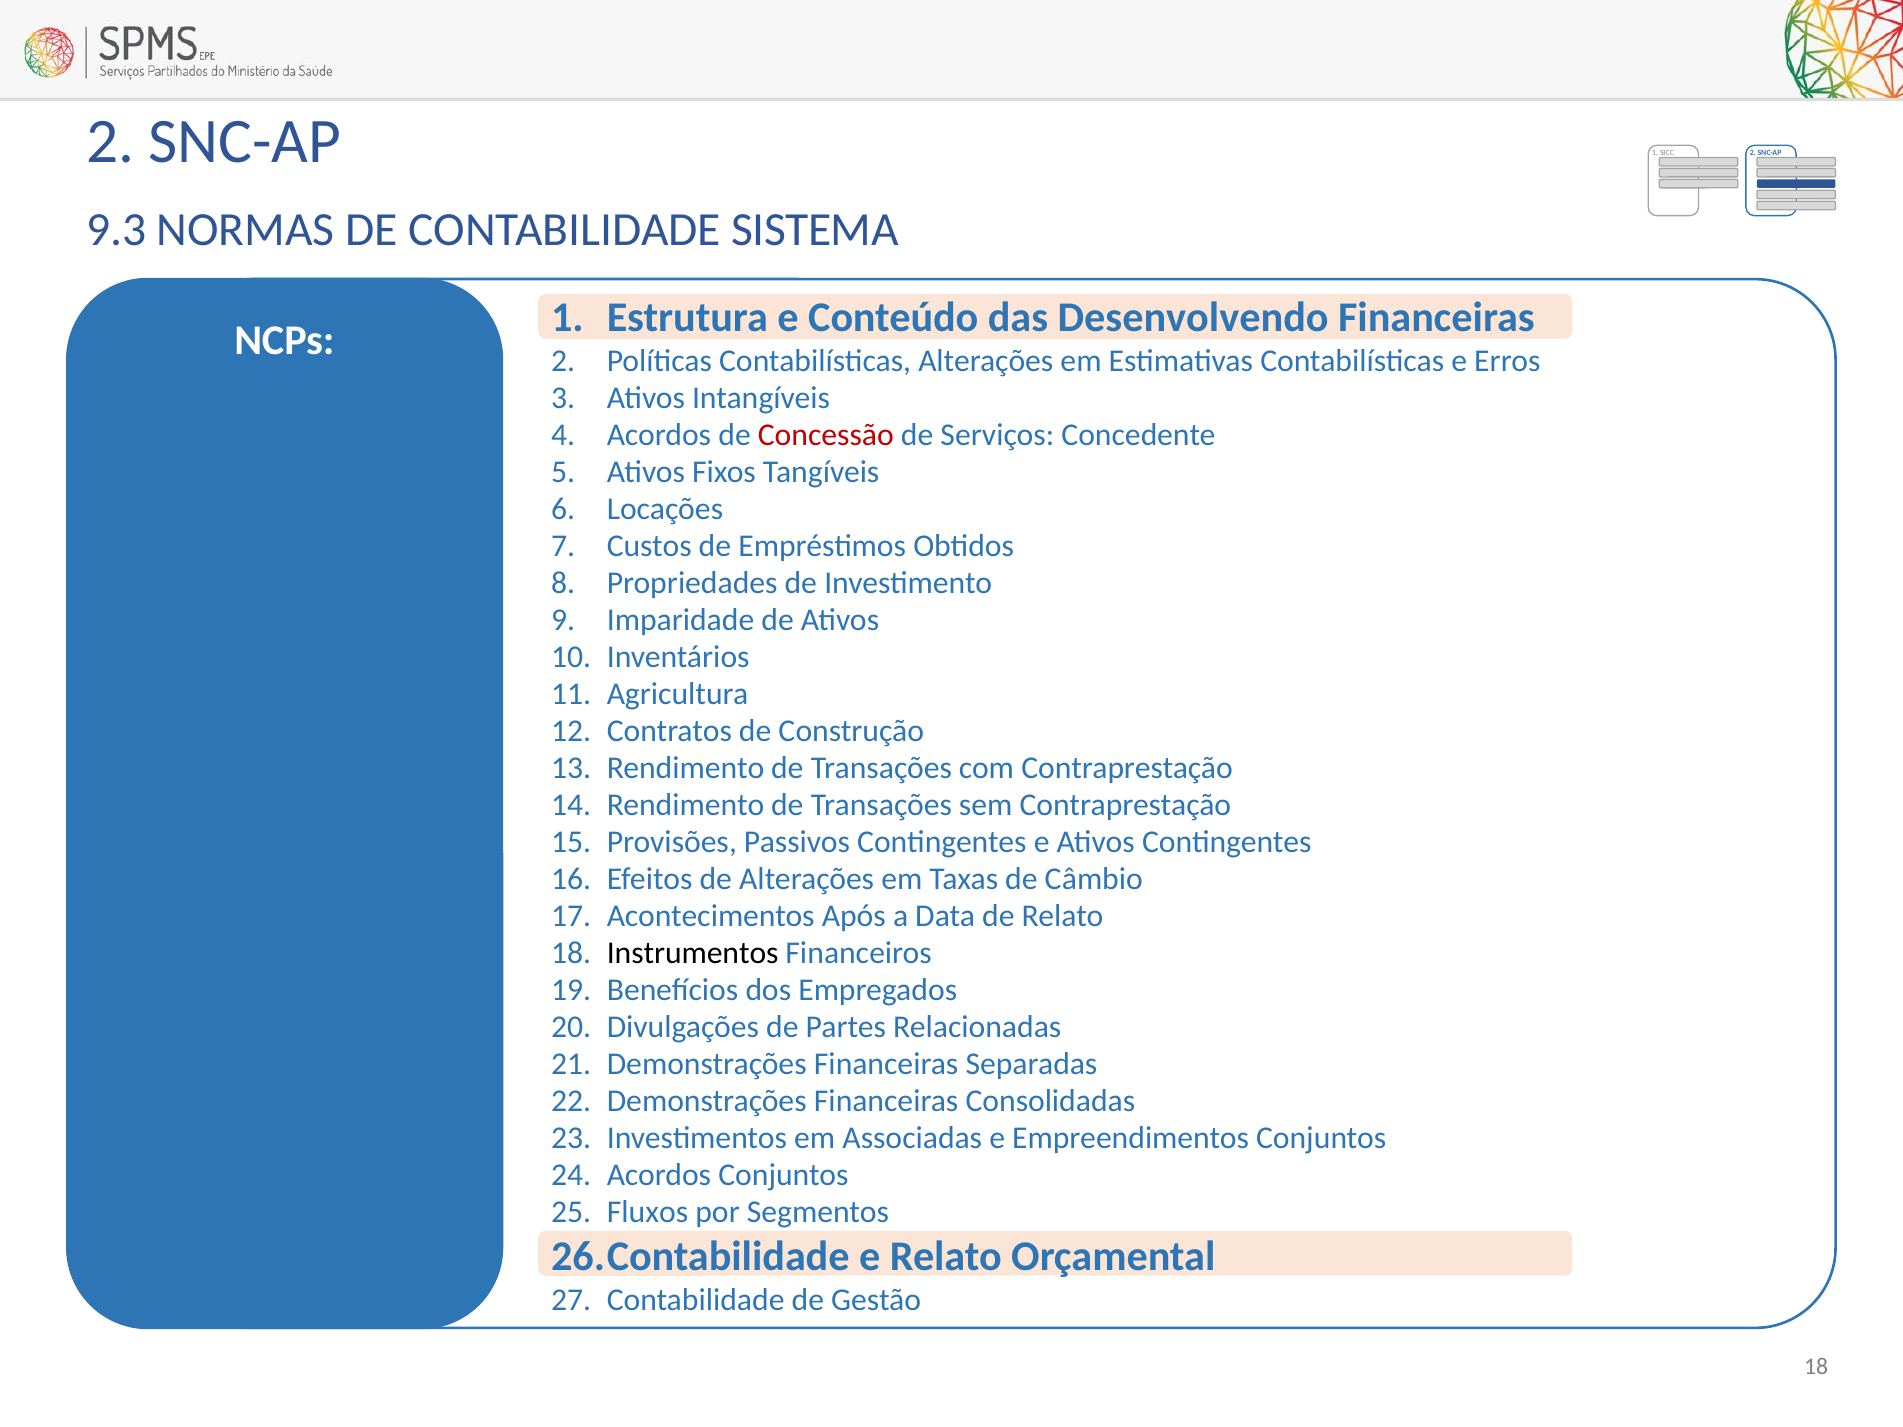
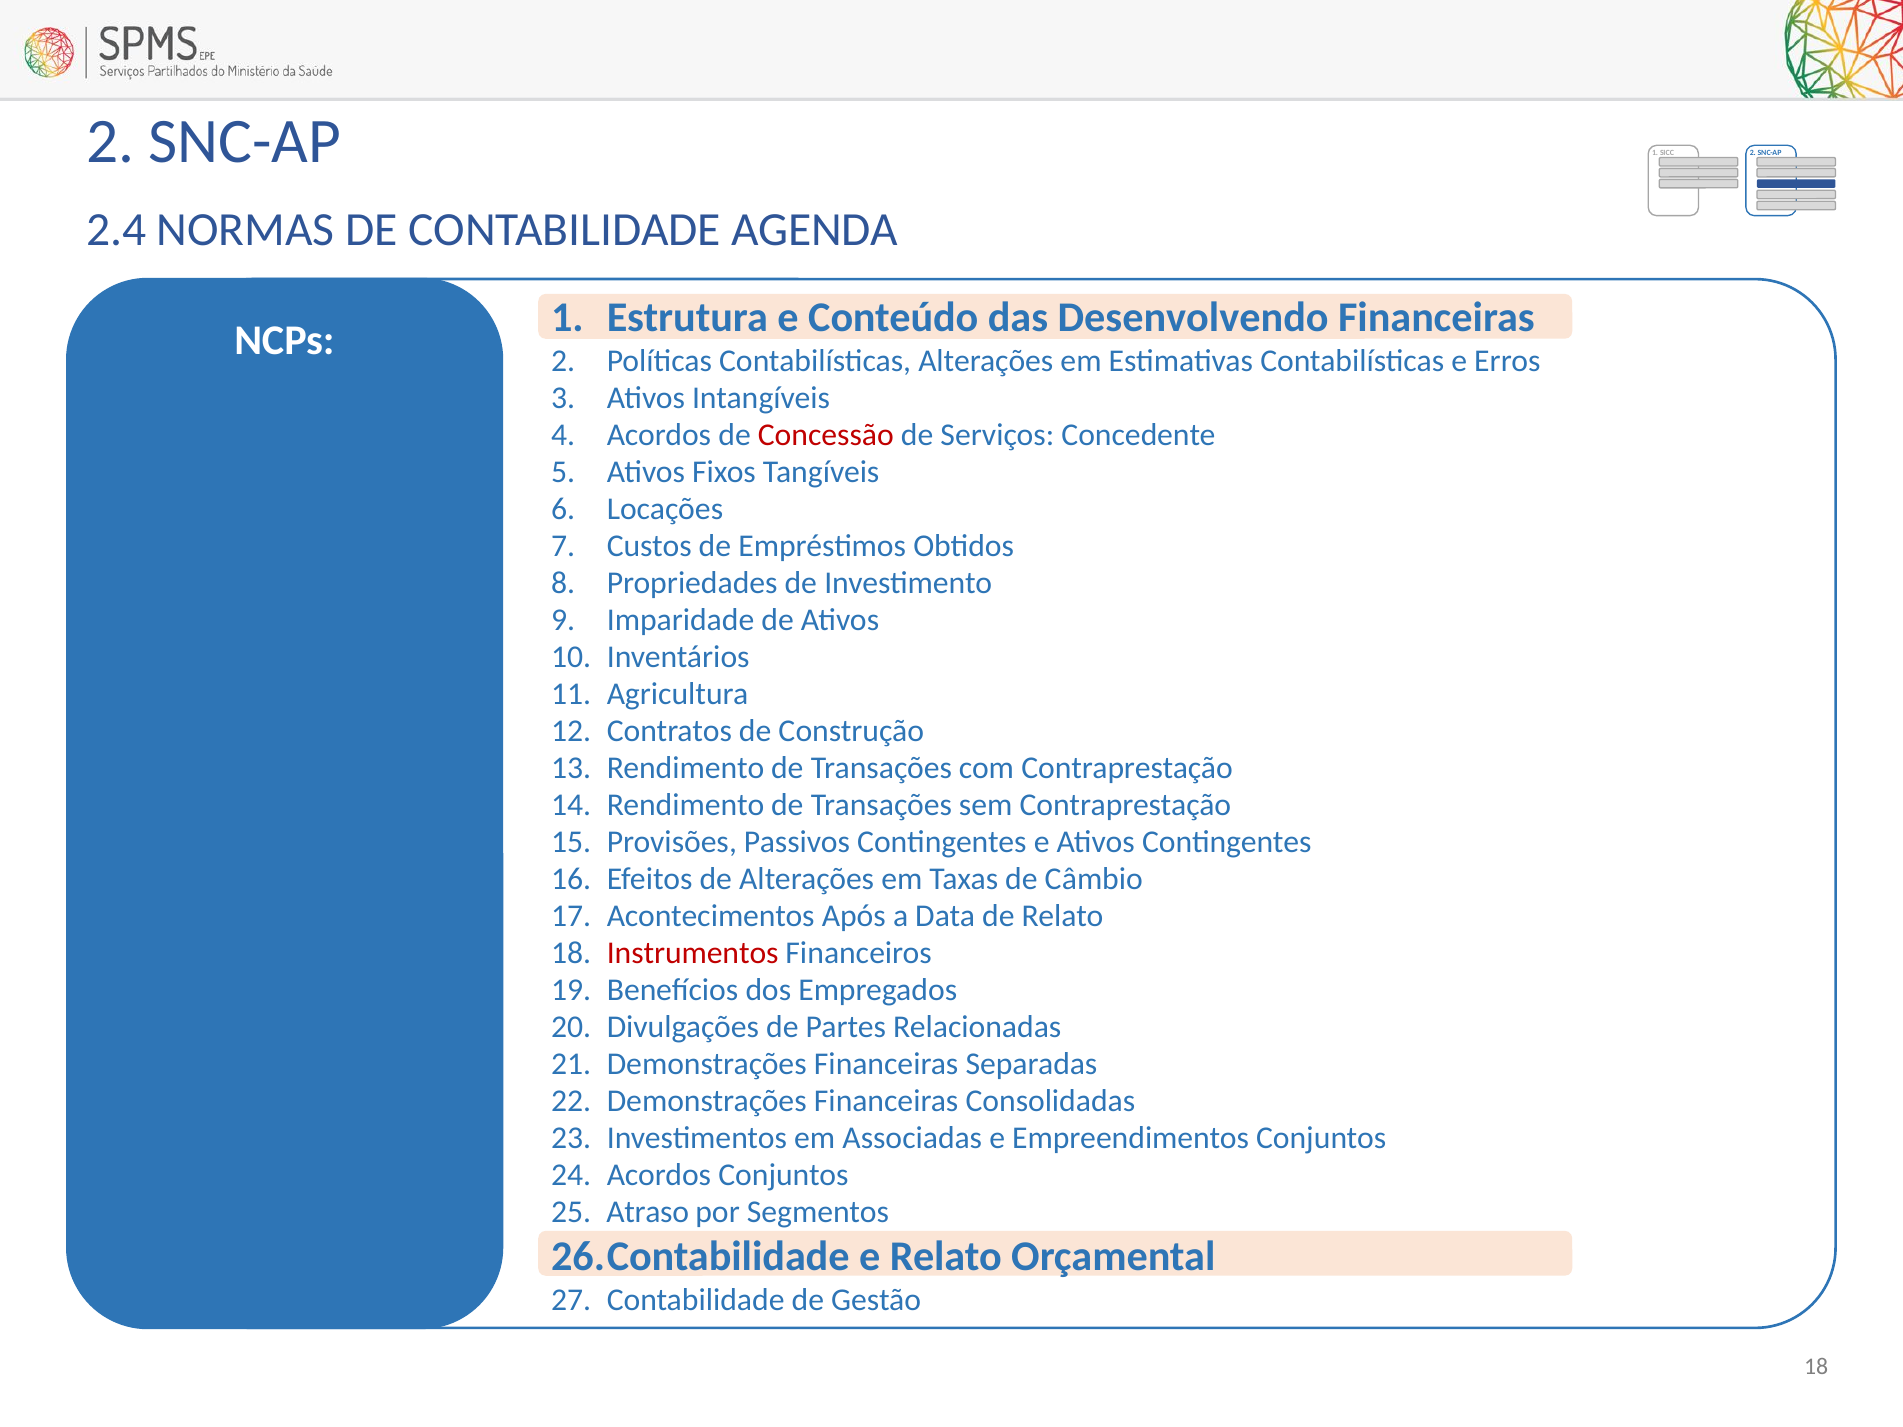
9.3: 9.3 -> 2.4
SISTEMA: SISTEMA -> AGENDA
Instrumentos colour: black -> red
Fluxos: Fluxos -> Atraso
